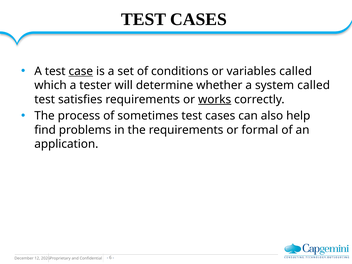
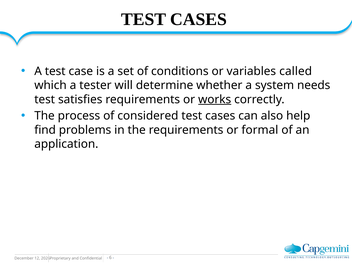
case underline: present -> none
system called: called -> needs
sometimes: sometimes -> considered
